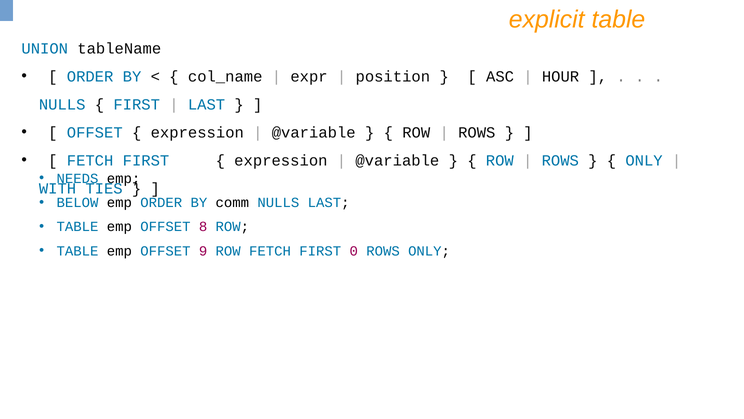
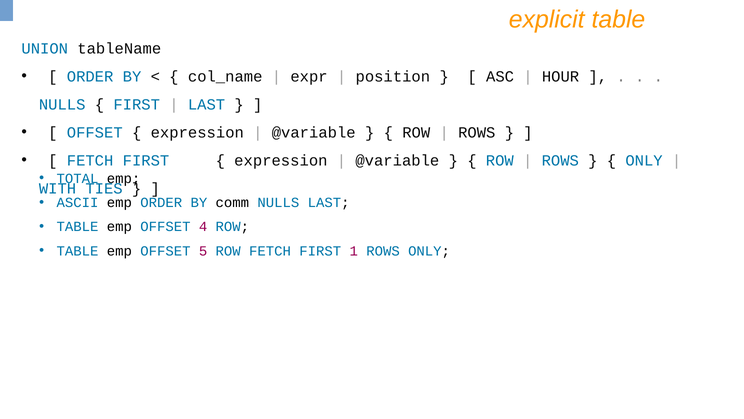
NEEDS: NEEDS -> TOTAL
BELOW: BELOW -> ASCII
8: 8 -> 4
9: 9 -> 5
0: 0 -> 1
